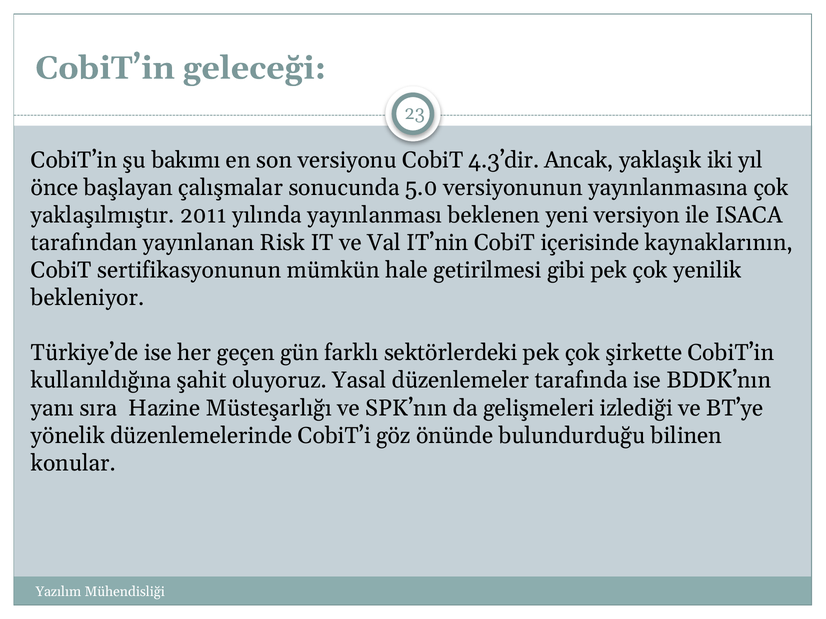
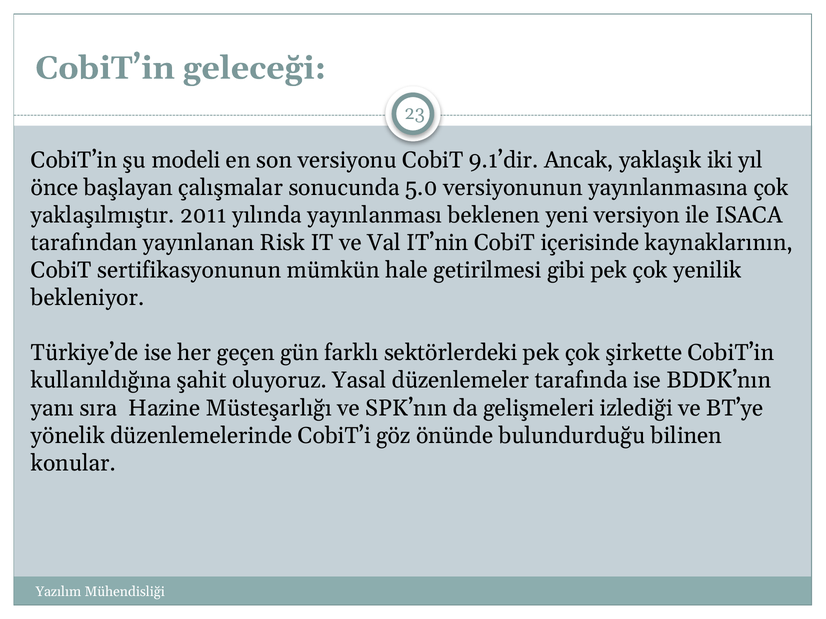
bakımı: bakımı -> modeli
4.3’dir: 4.3’dir -> 9.1’dir
